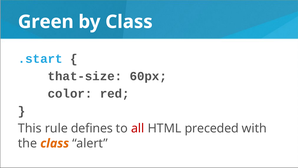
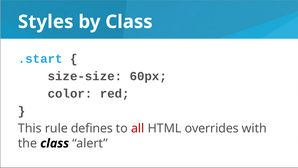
Green: Green -> Styles
that-size: that-size -> size-size
preceded: preceded -> overrides
class at (55, 143) colour: orange -> black
